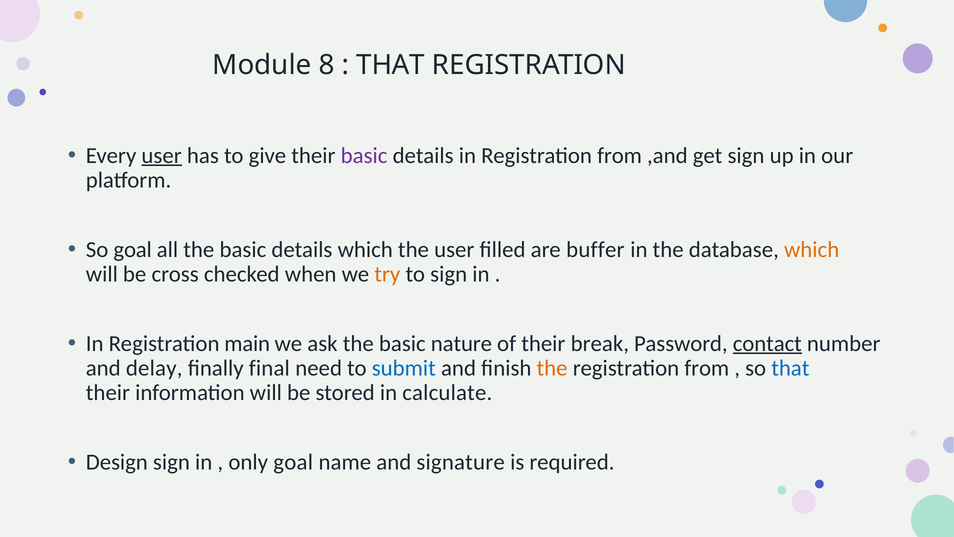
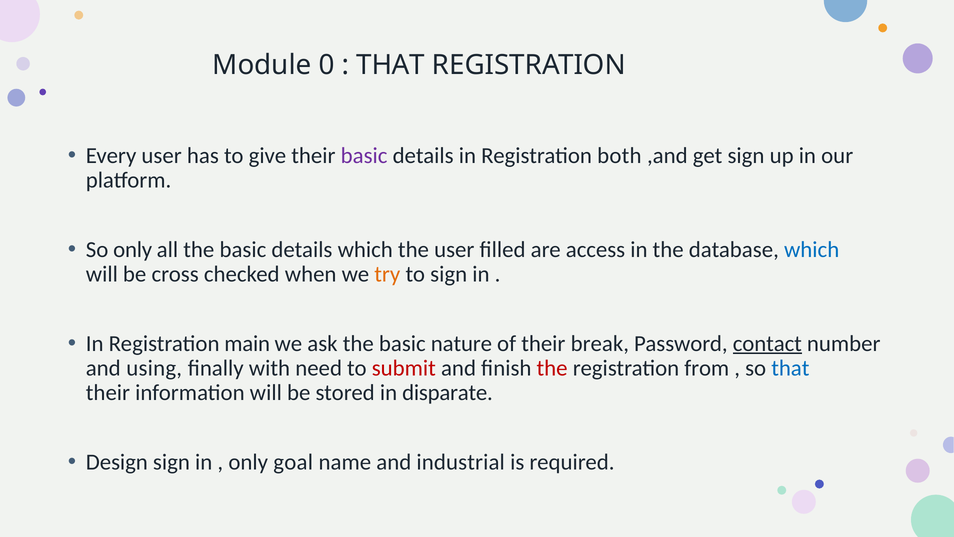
8: 8 -> 0
user at (162, 155) underline: present -> none
in Registration from: from -> both
So goal: goal -> only
buffer: buffer -> access
which at (812, 249) colour: orange -> blue
delay: delay -> using
final: final -> with
submit colour: blue -> red
the at (552, 368) colour: orange -> red
calculate: calculate -> disparate
signature: signature -> industrial
